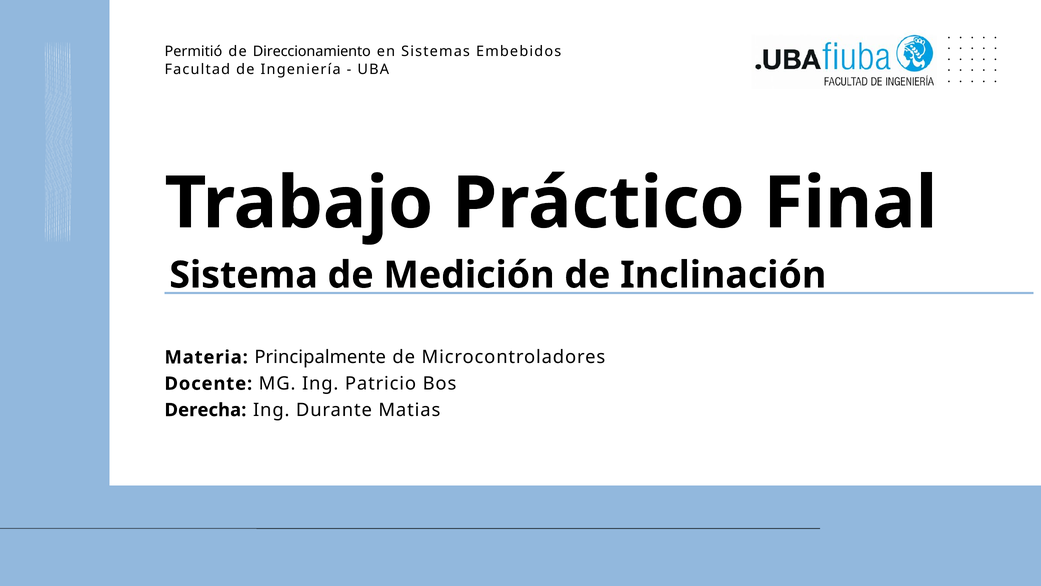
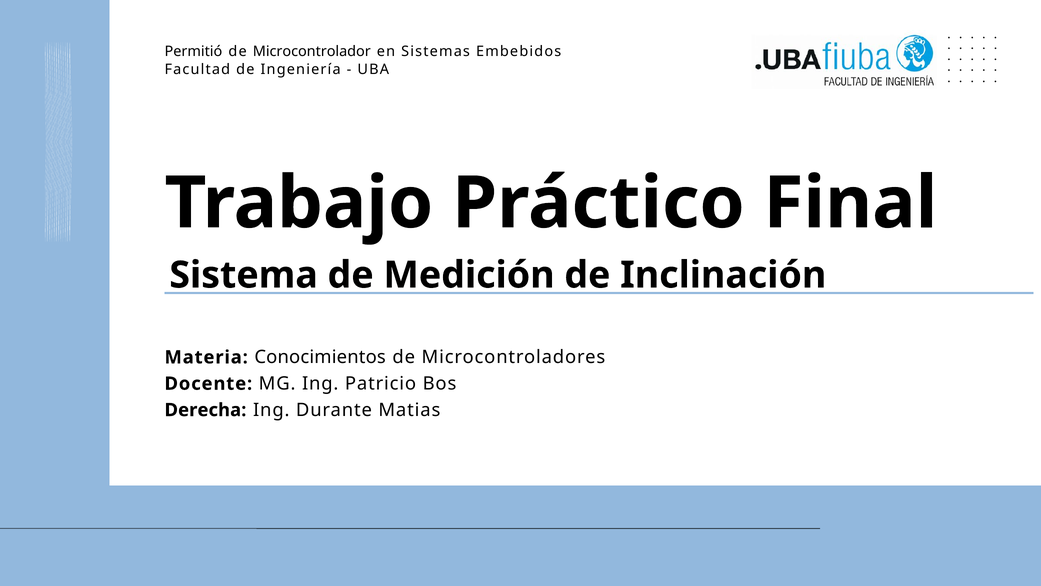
Direccionamiento: Direccionamiento -> Microcontrolador
Principalmente: Principalmente -> Conocimientos
